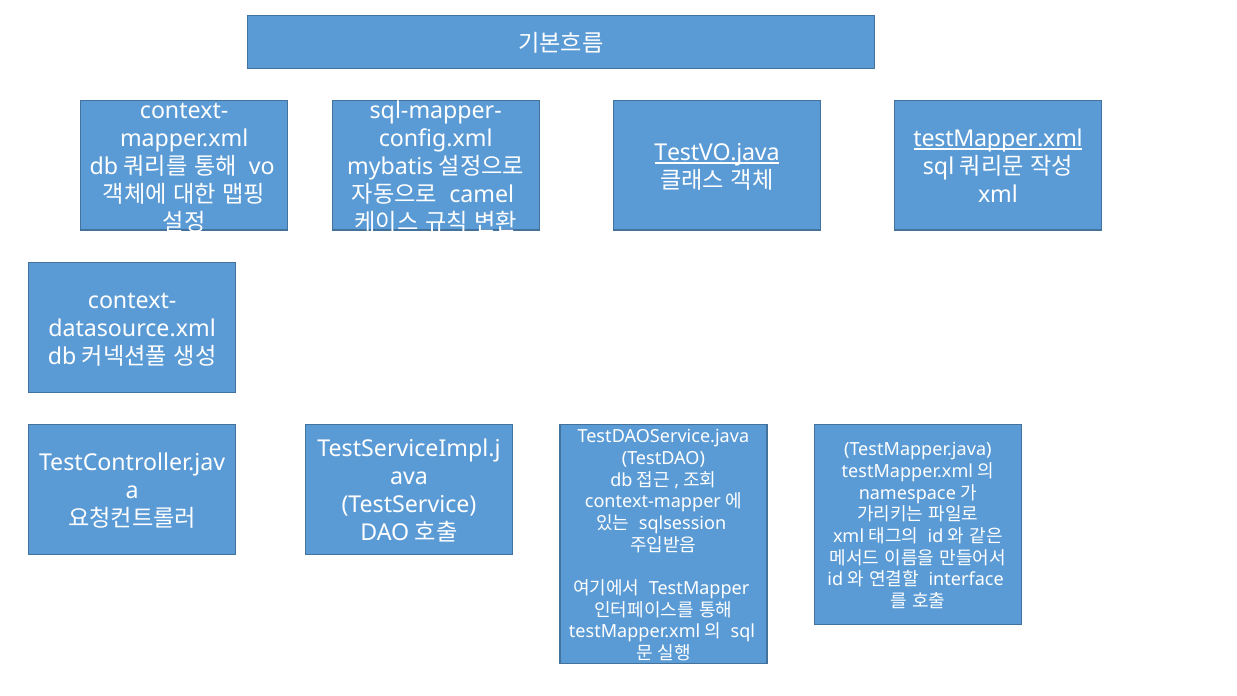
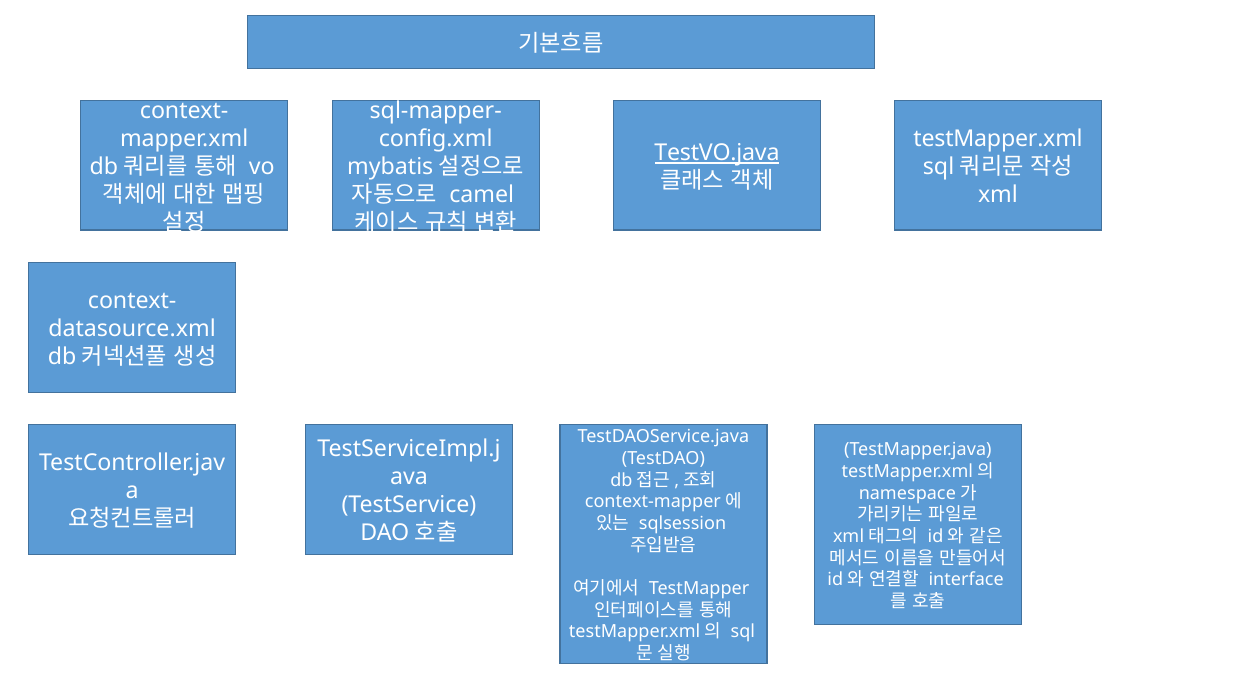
testMapper.xml underline: present -> none
